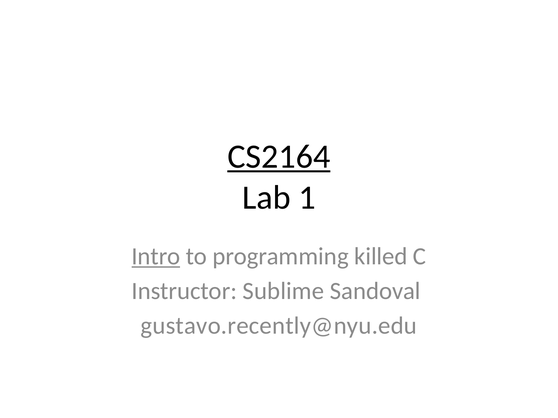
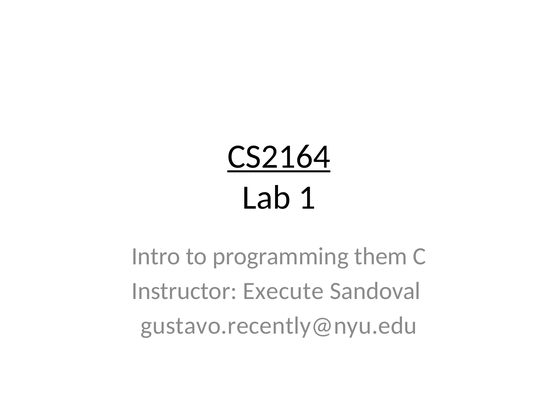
Intro underline: present -> none
killed: killed -> them
Sublime: Sublime -> Execute
